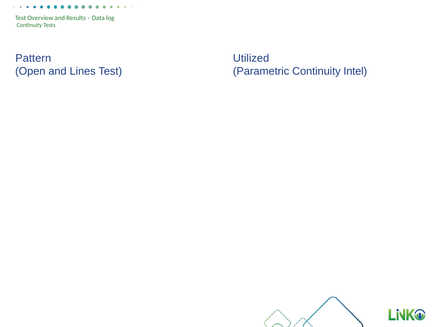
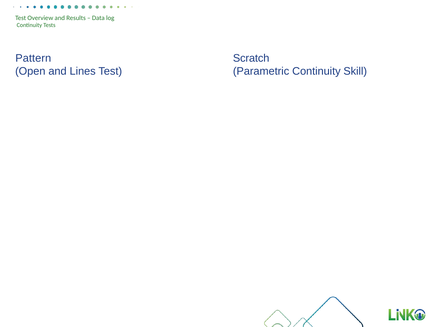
Utilized: Utilized -> Scratch
Intel: Intel -> Skill
